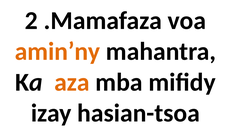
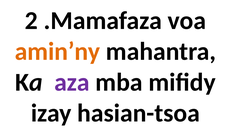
aza colour: orange -> purple
